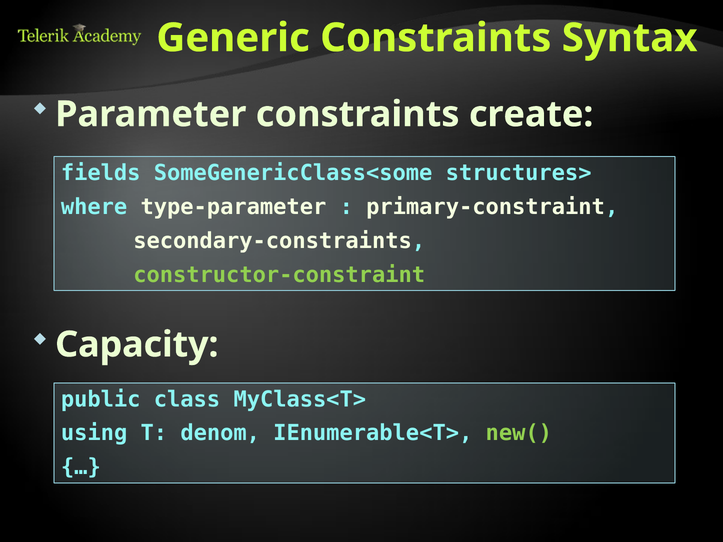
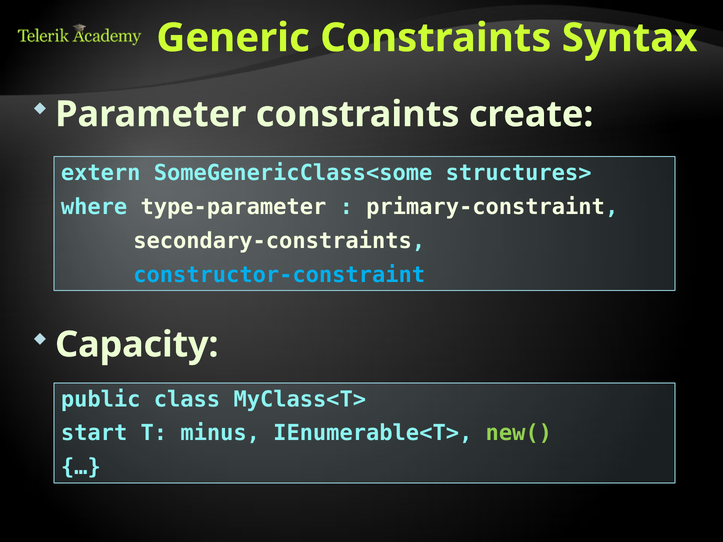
fields: fields -> extern
constructor-constraint colour: light green -> light blue
using: using -> start
denom: denom -> minus
